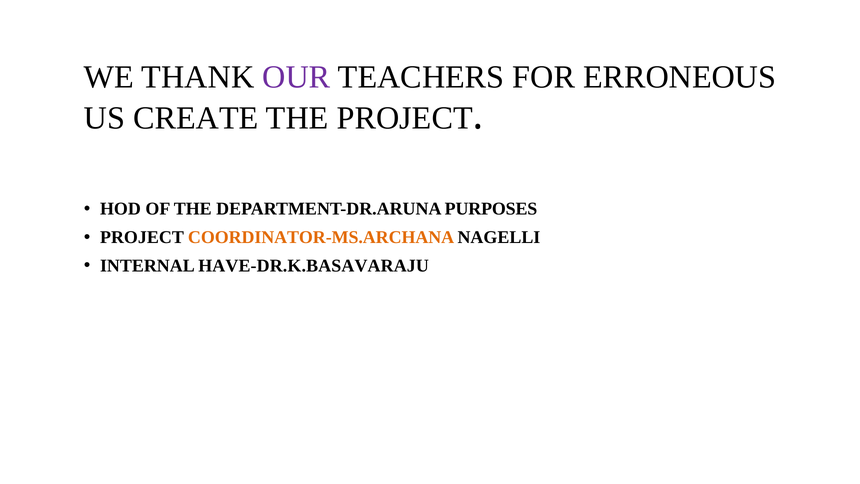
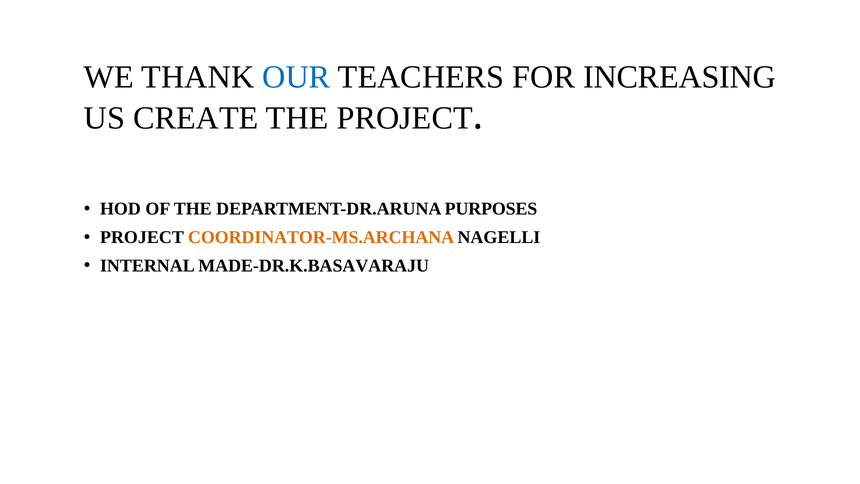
OUR colour: purple -> blue
ERRONEOUS: ERRONEOUS -> INCREASING
HAVE-DR.K.BASAVARAJU: HAVE-DR.K.BASAVARAJU -> MADE-DR.K.BASAVARAJU
